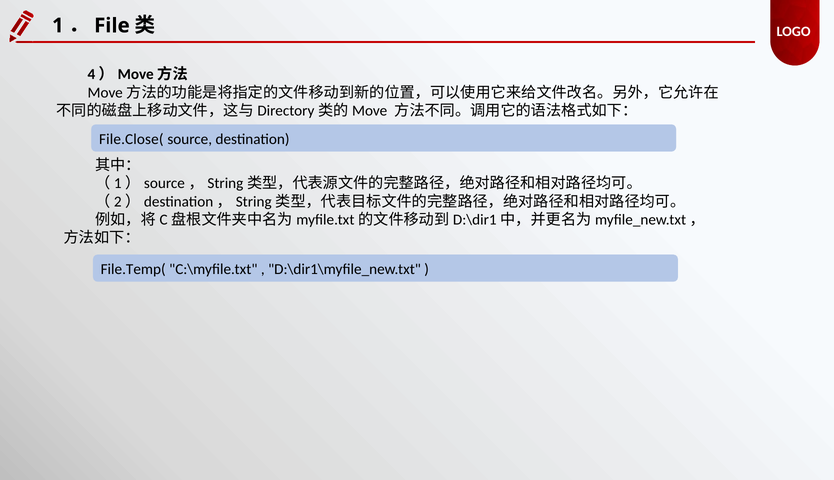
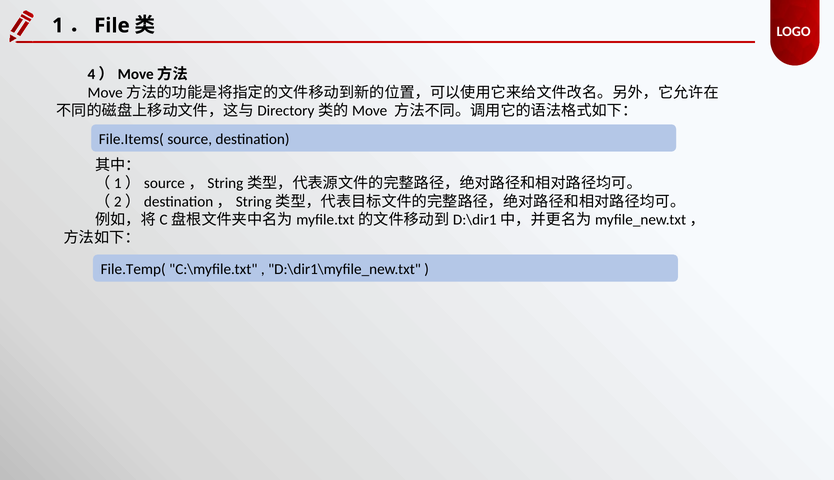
File.Close(: File.Close( -> File.Items(
